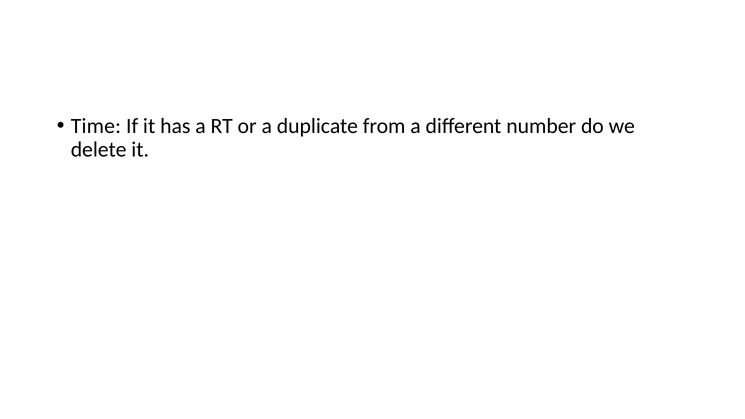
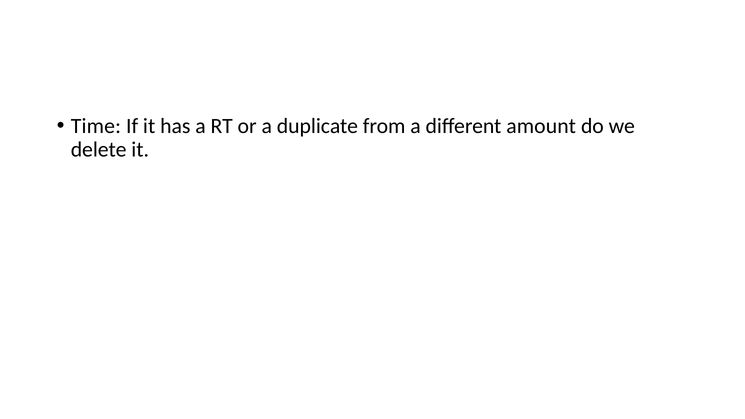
number: number -> amount
